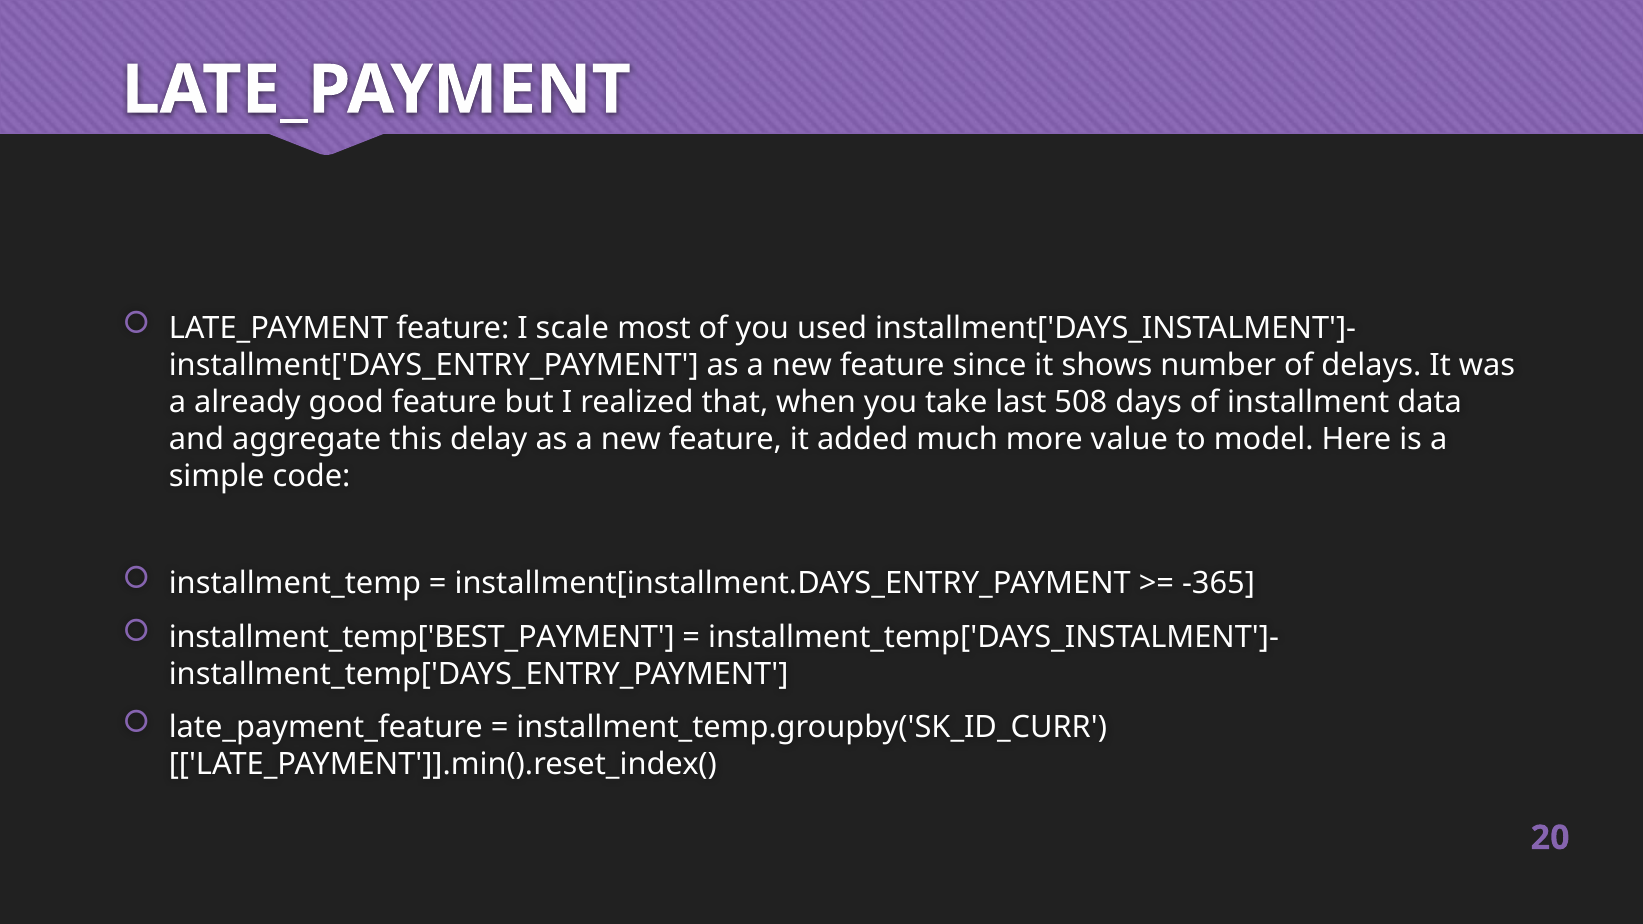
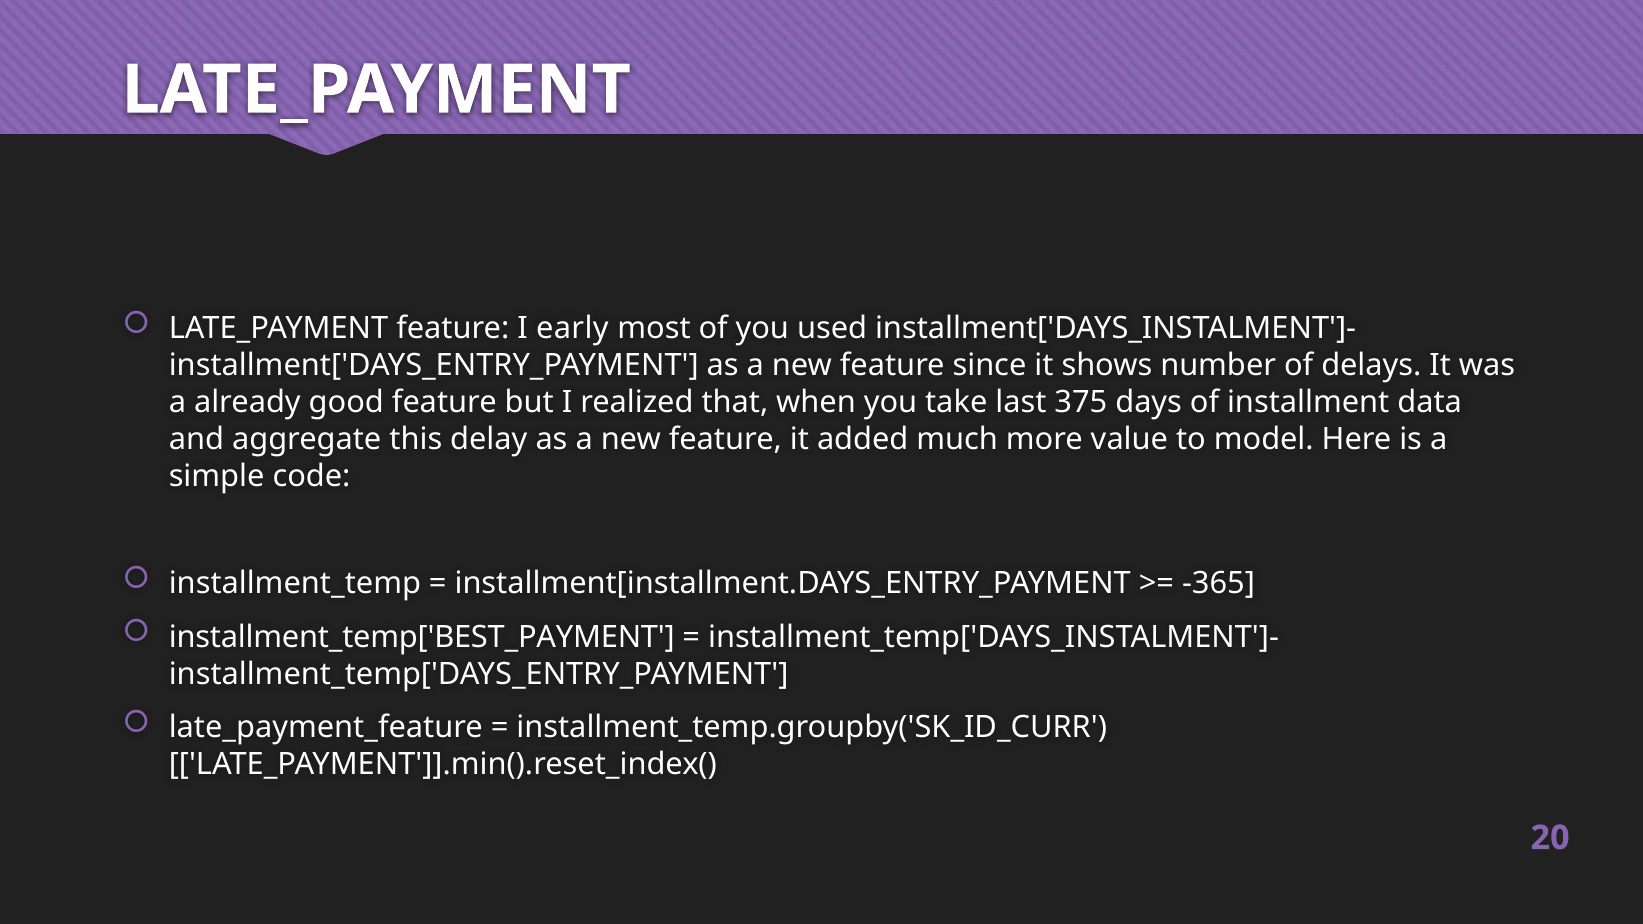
scale: scale -> early
508: 508 -> 375
